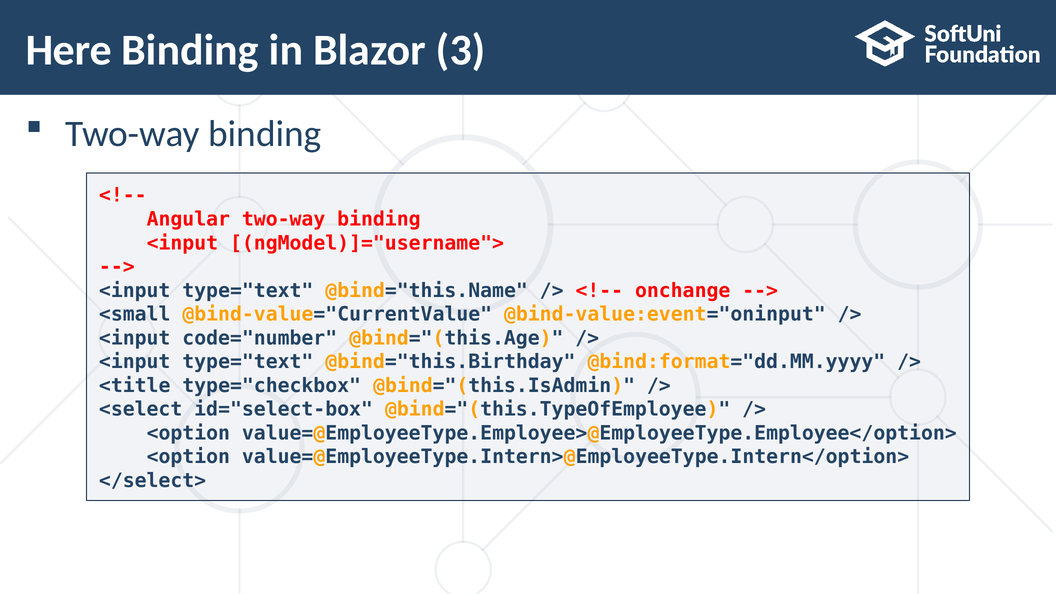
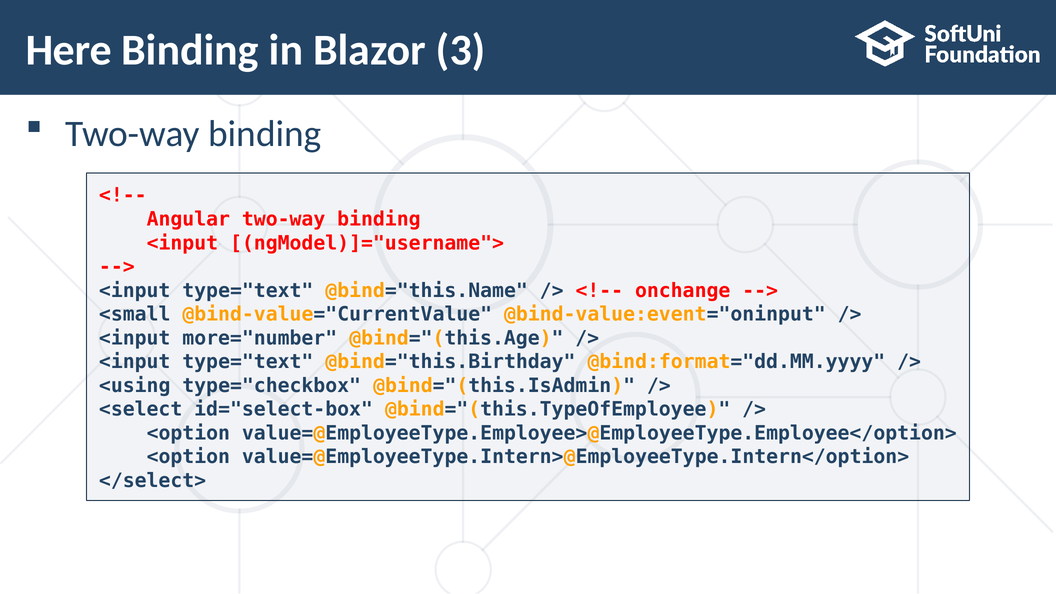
code="number: code="number -> more="number
<title: <title -> <using
